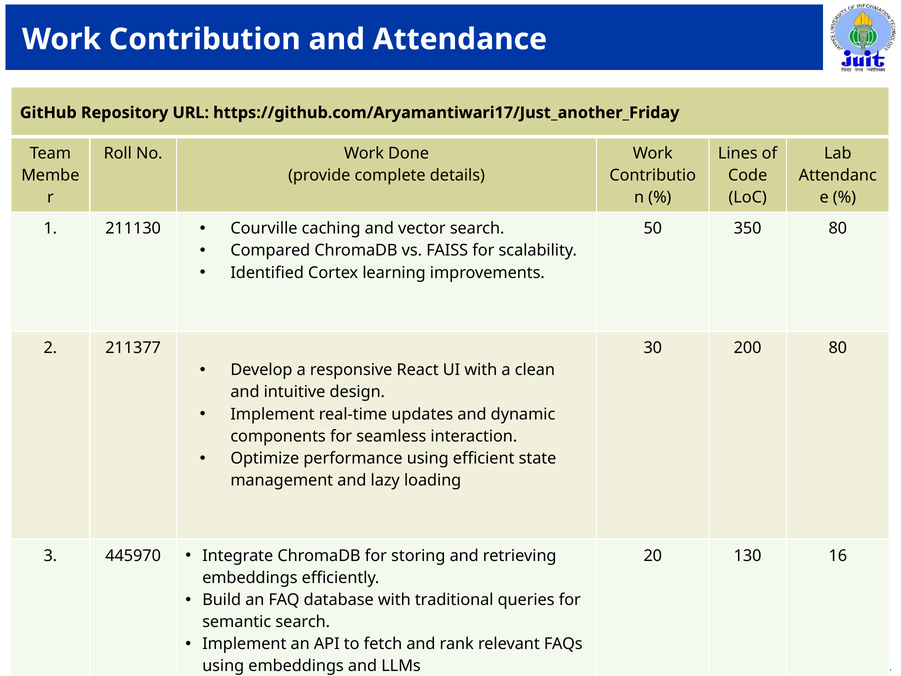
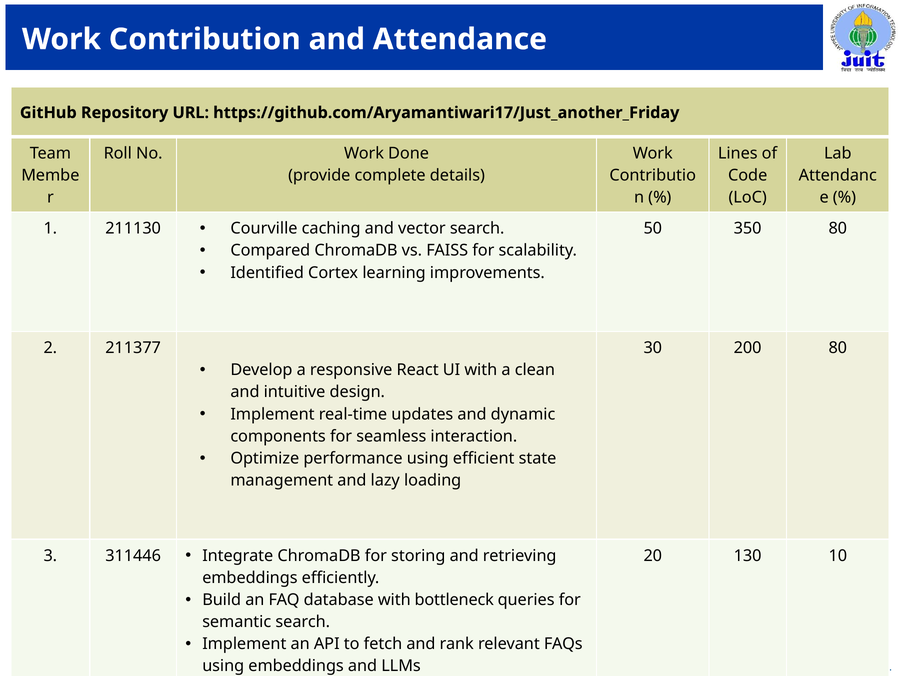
445970: 445970 -> 311446
16: 16 -> 10
traditional: traditional -> bottleneck
